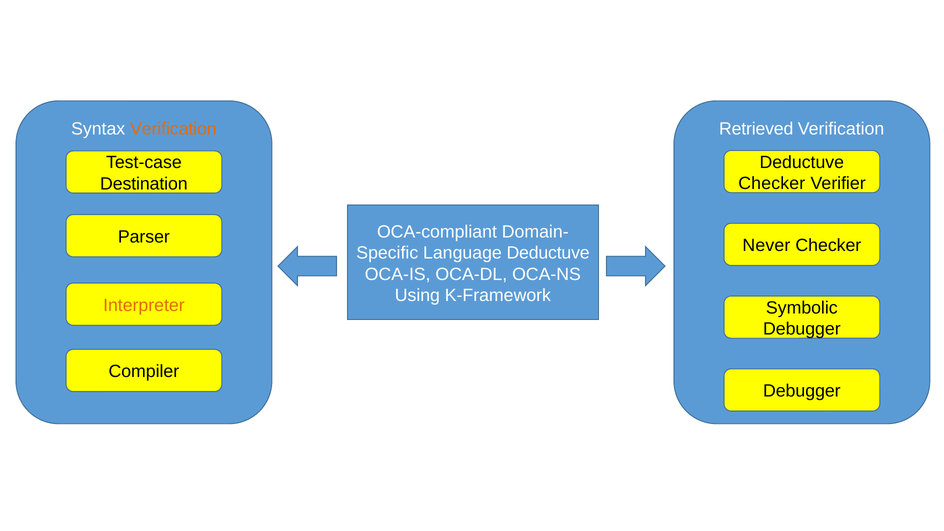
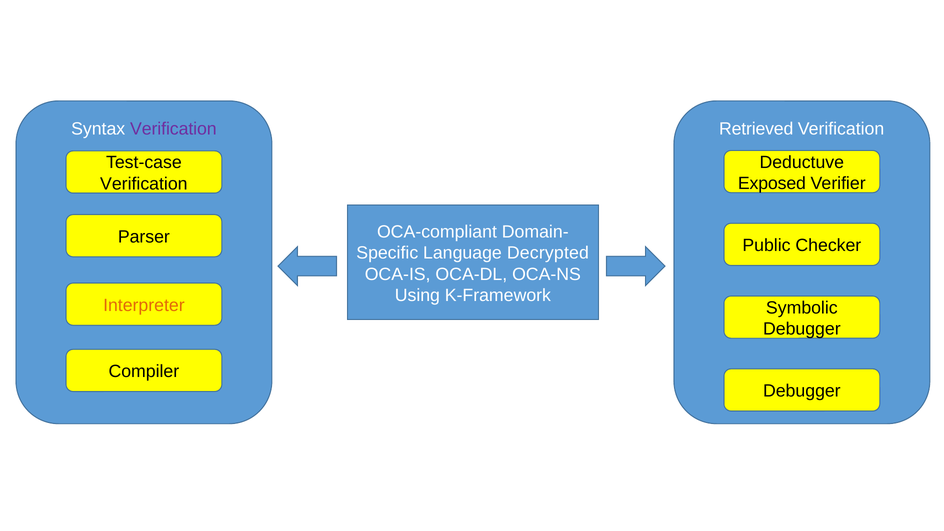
Verification at (173, 129) colour: orange -> purple
Checker at (772, 183): Checker -> Exposed
Destination at (144, 184): Destination -> Verification
Never: Never -> Public
Language Deductuve: Deductuve -> Decrypted
